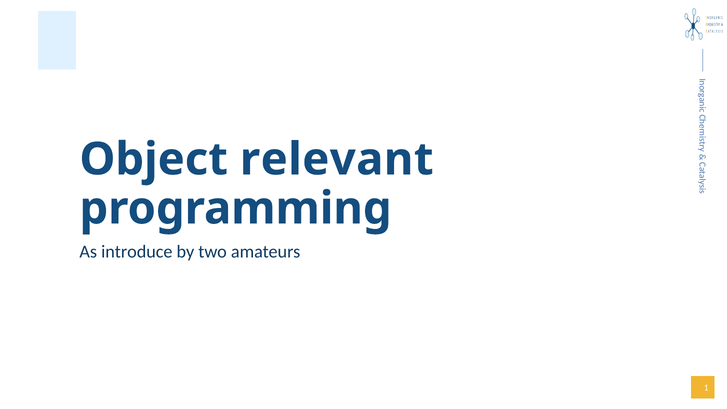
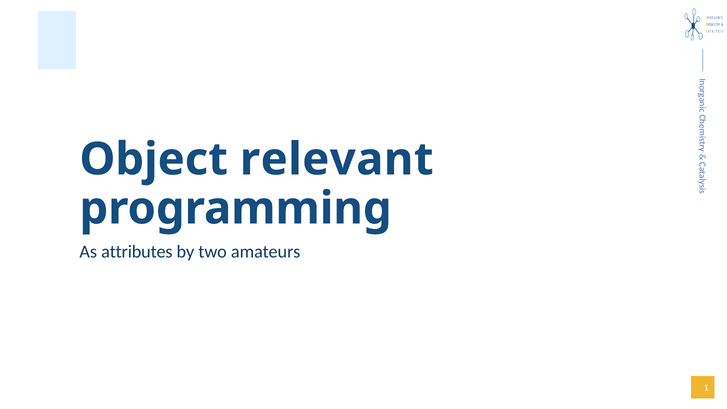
introduce: introduce -> attributes
